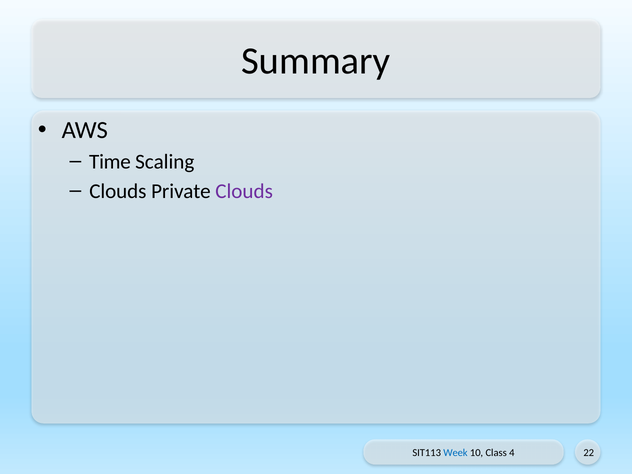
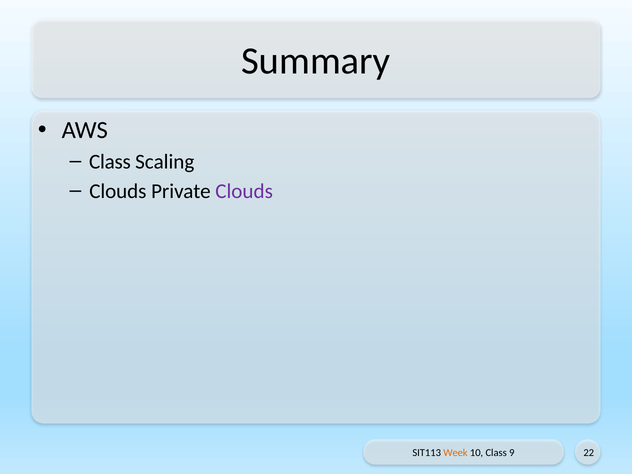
Time at (110, 162): Time -> Class
Week colour: blue -> orange
4: 4 -> 9
